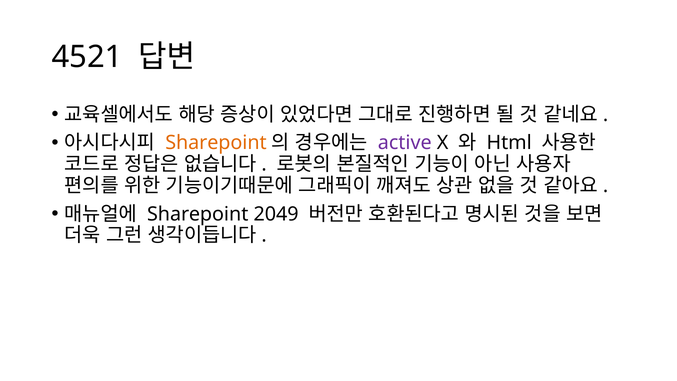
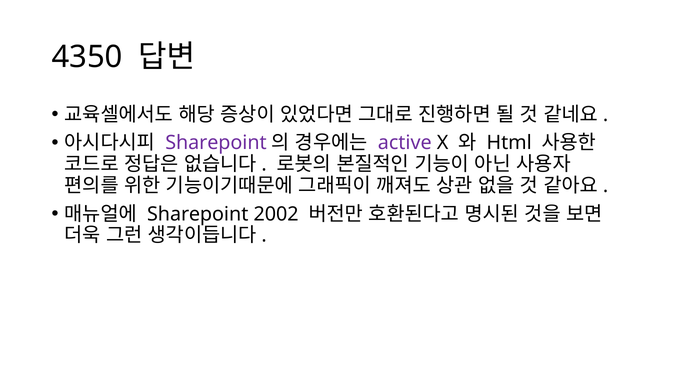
4521: 4521 -> 4350
Sharepoint at (216, 143) colour: orange -> purple
2049: 2049 -> 2002
